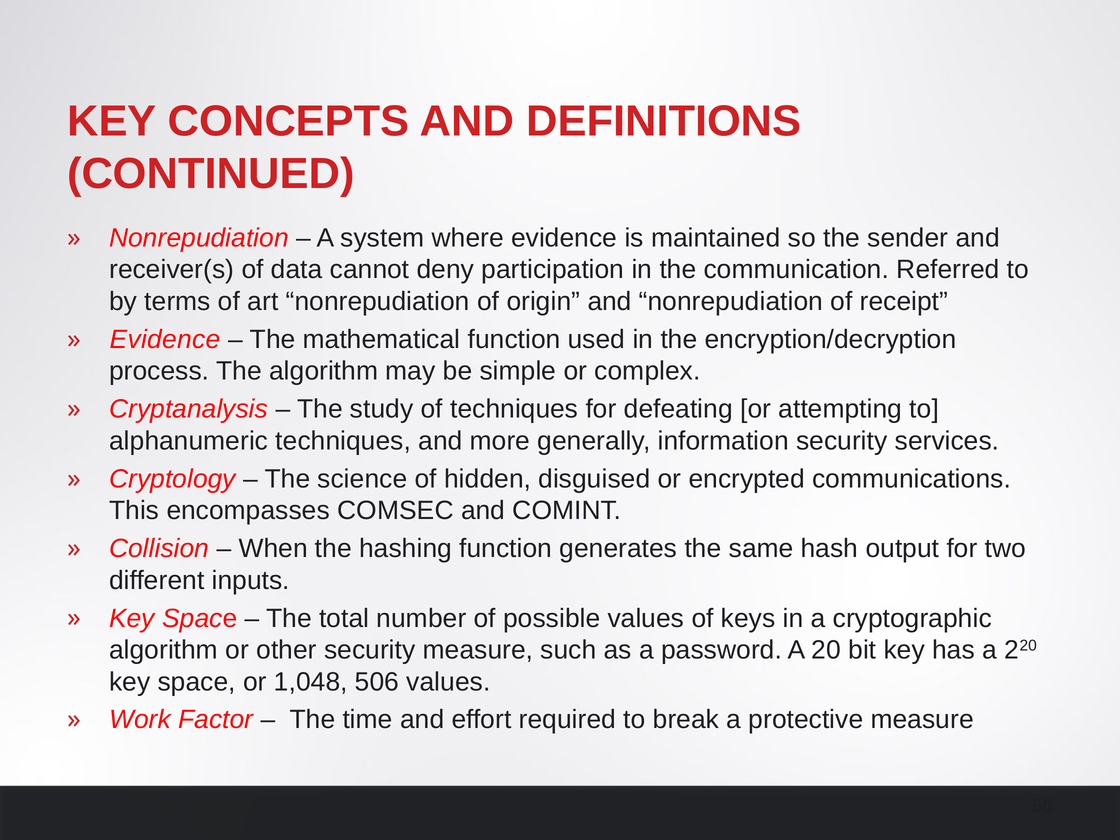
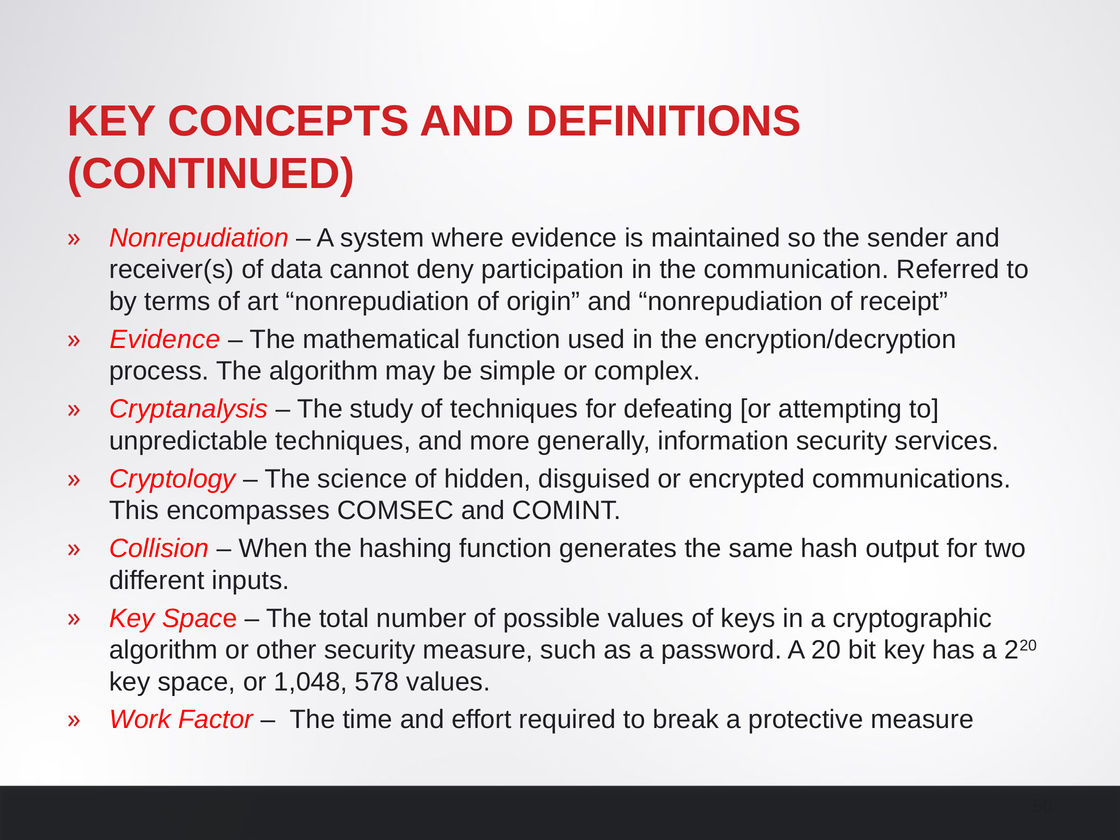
alphanumeric: alphanumeric -> unpredictable
506: 506 -> 578
